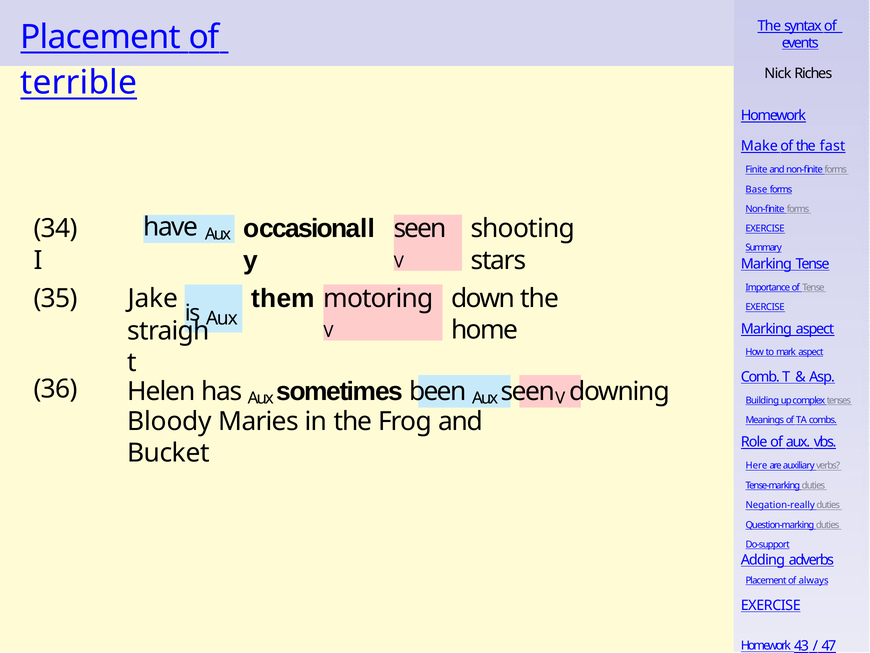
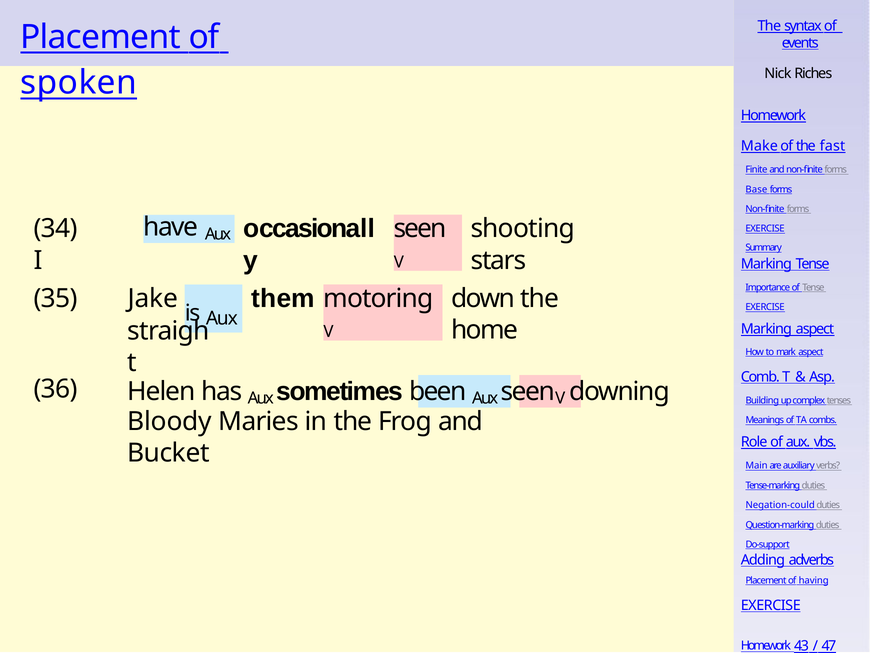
terrible: terrible -> spoken
Here: Here -> Main
Negation-really: Negation-really -> Negation-could
always: always -> having
